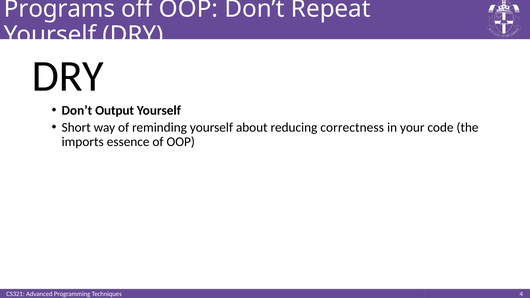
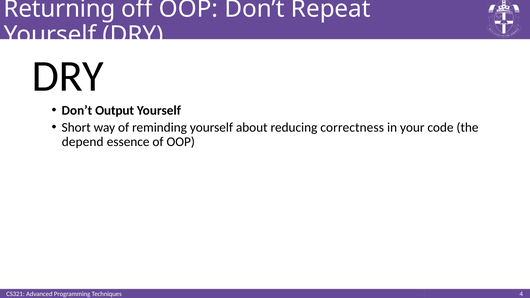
Programs: Programs -> Returning
imports: imports -> depend
